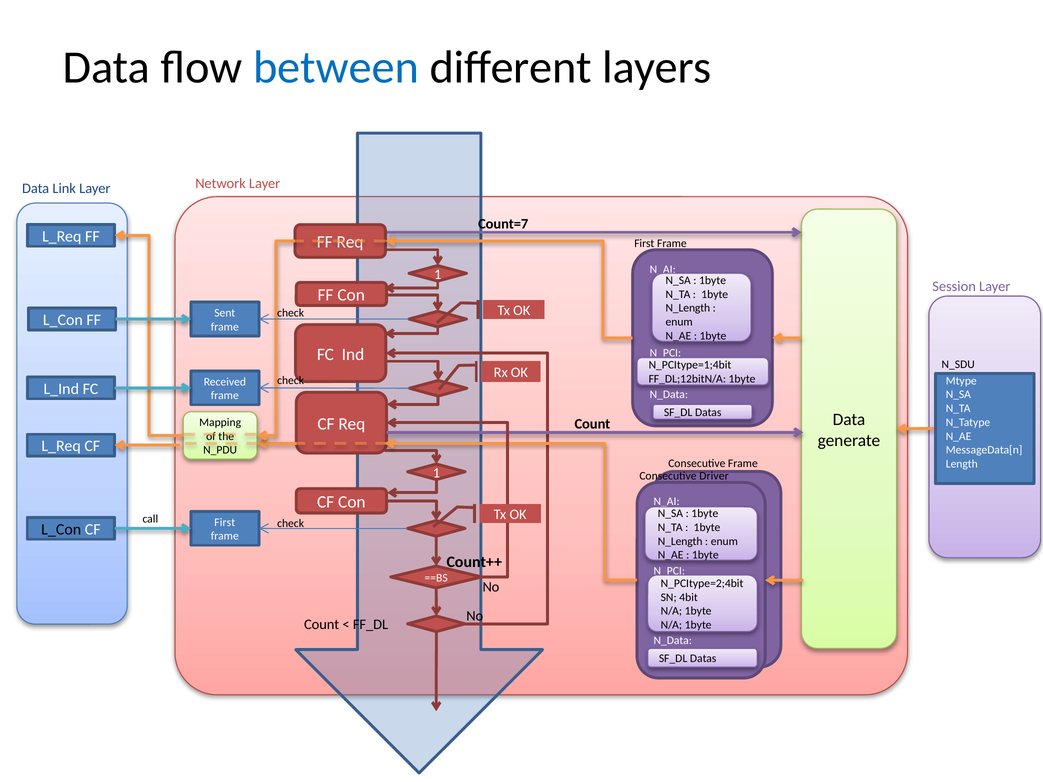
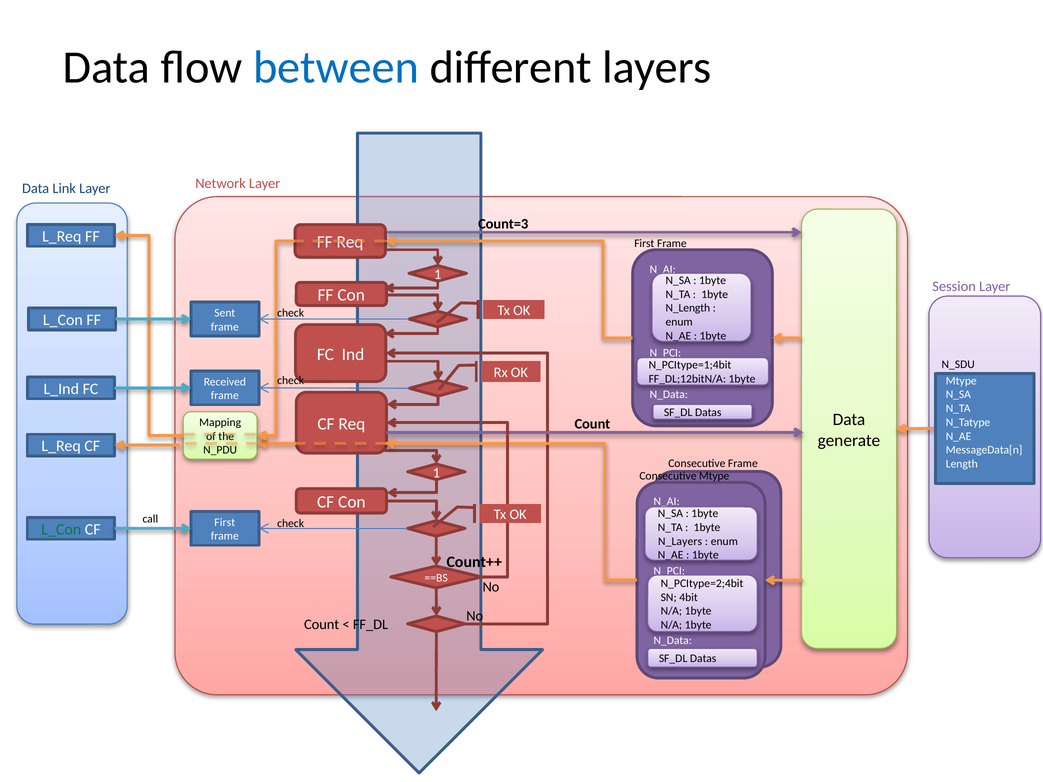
Count=7: Count=7 -> Count=3
Consecutive Driver: Driver -> Mtype
L_Con at (61, 530) colour: black -> green
N_Length at (680, 541): N_Length -> N_Layers
